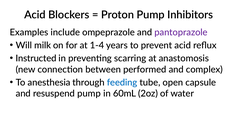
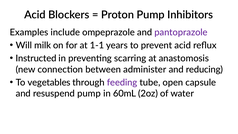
1-4: 1-4 -> 1-1
performed: performed -> administer
complex: complex -> reducing
anesthesia: anesthesia -> vegetables
feeding colour: blue -> purple
